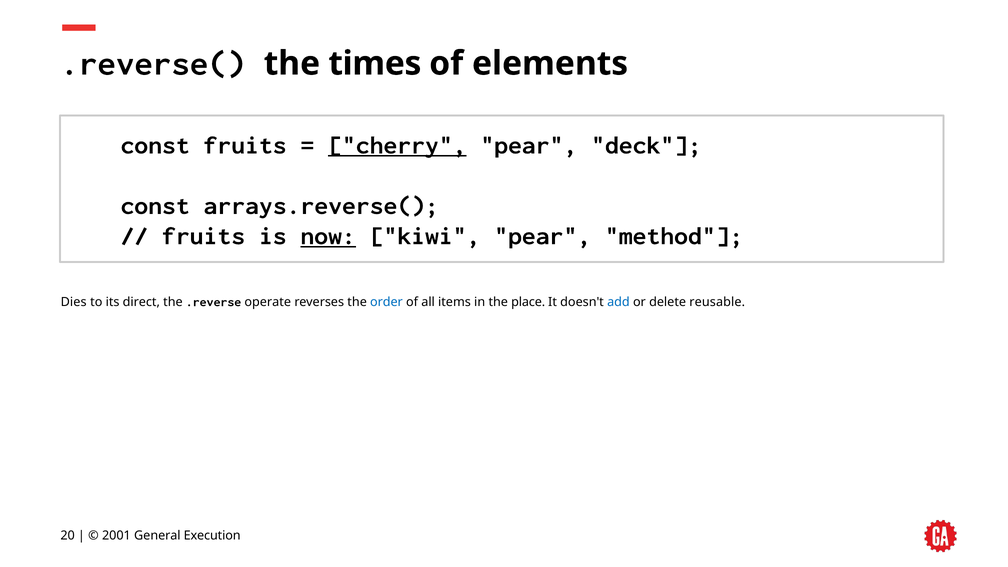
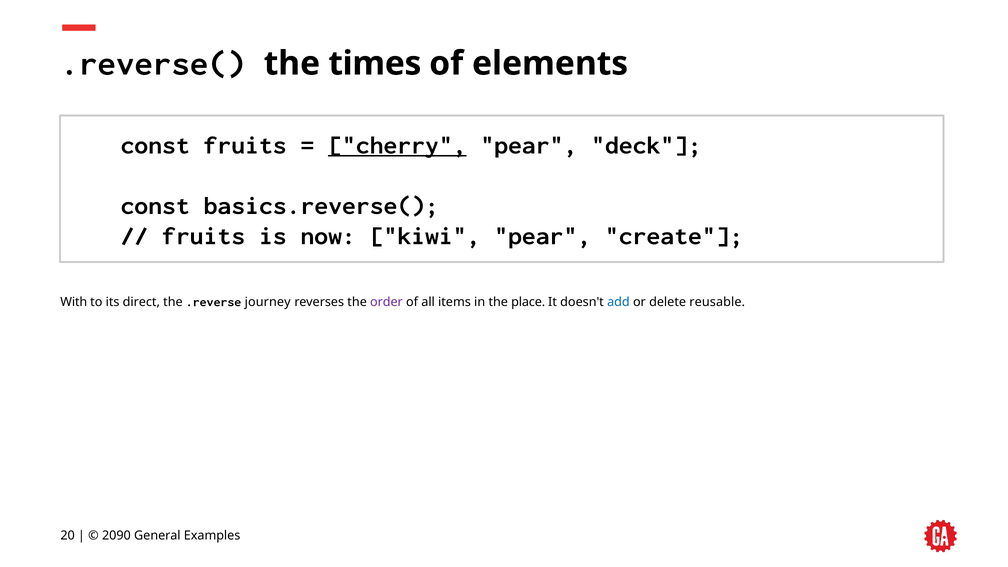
arrays.reverse(: arrays.reverse( -> basics.reverse(
now underline: present -> none
method: method -> create
Dies: Dies -> With
operate: operate -> journey
order colour: blue -> purple
2001: 2001 -> 2090
Execution: Execution -> Examples
